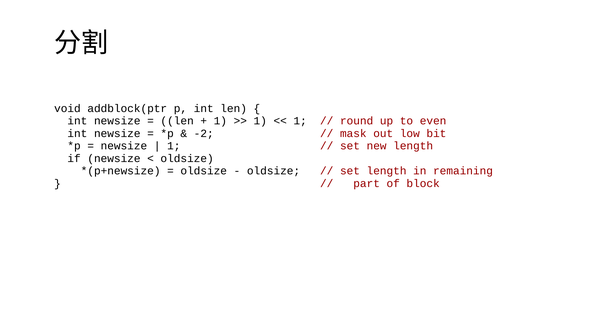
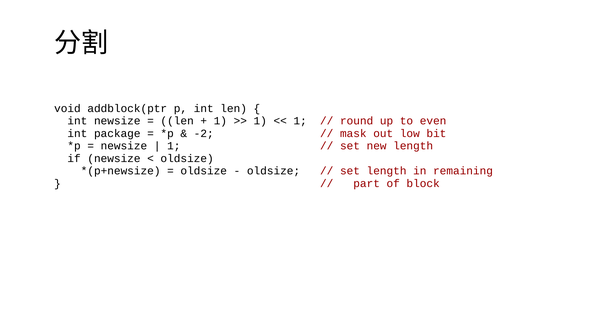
newsize at (117, 134): newsize -> package
